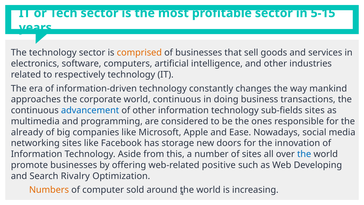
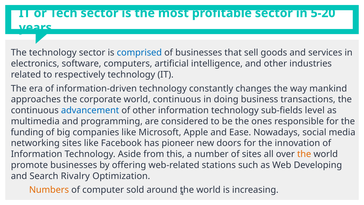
5-15: 5-15 -> 5-20
comprised colour: orange -> blue
sub-fields sites: sites -> level
already: already -> funding
storage: storage -> pioneer
the at (304, 154) colour: blue -> orange
positive: positive -> stations
